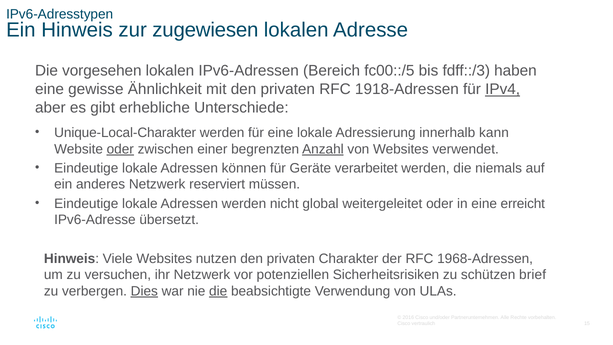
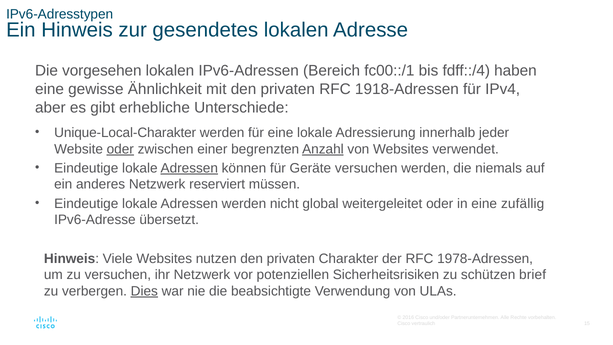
zugewiesen: zugewiesen -> gesendetes
fc00::/5: fc00::/5 -> fc00::/1
fdff::/3: fdff::/3 -> fdff::/4
IPv4 underline: present -> none
kann: kann -> jeder
Adressen at (189, 168) underline: none -> present
Geräte verarbeitet: verarbeitet -> versuchen
erreicht: erreicht -> zufällig
1968-Adressen: 1968-Adressen -> 1978-Adressen
die at (218, 291) underline: present -> none
